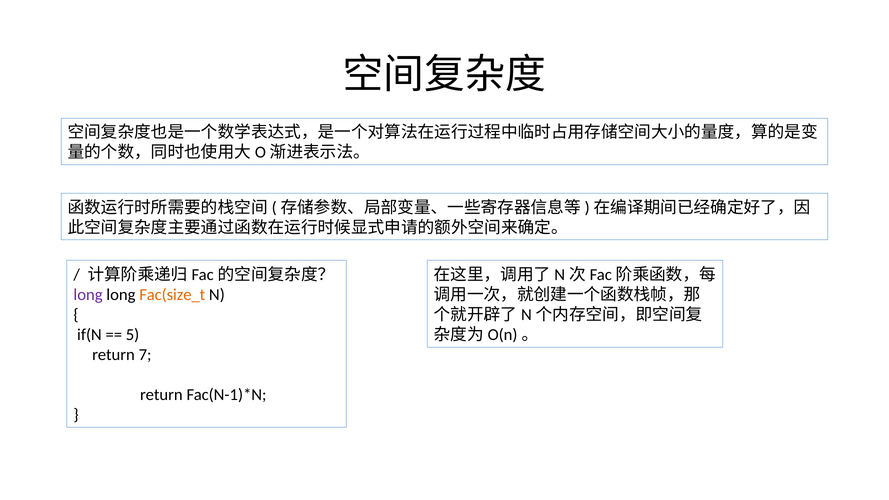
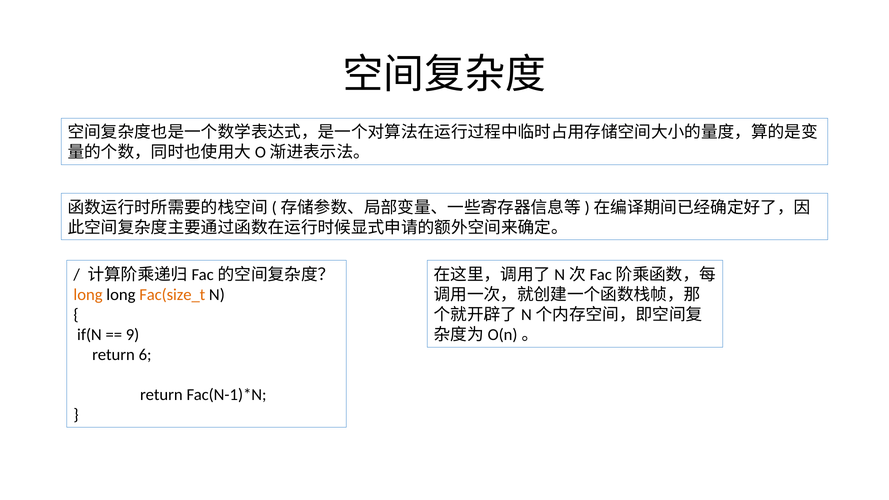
long at (88, 295) colour: purple -> orange
5: 5 -> 9
7: 7 -> 6
